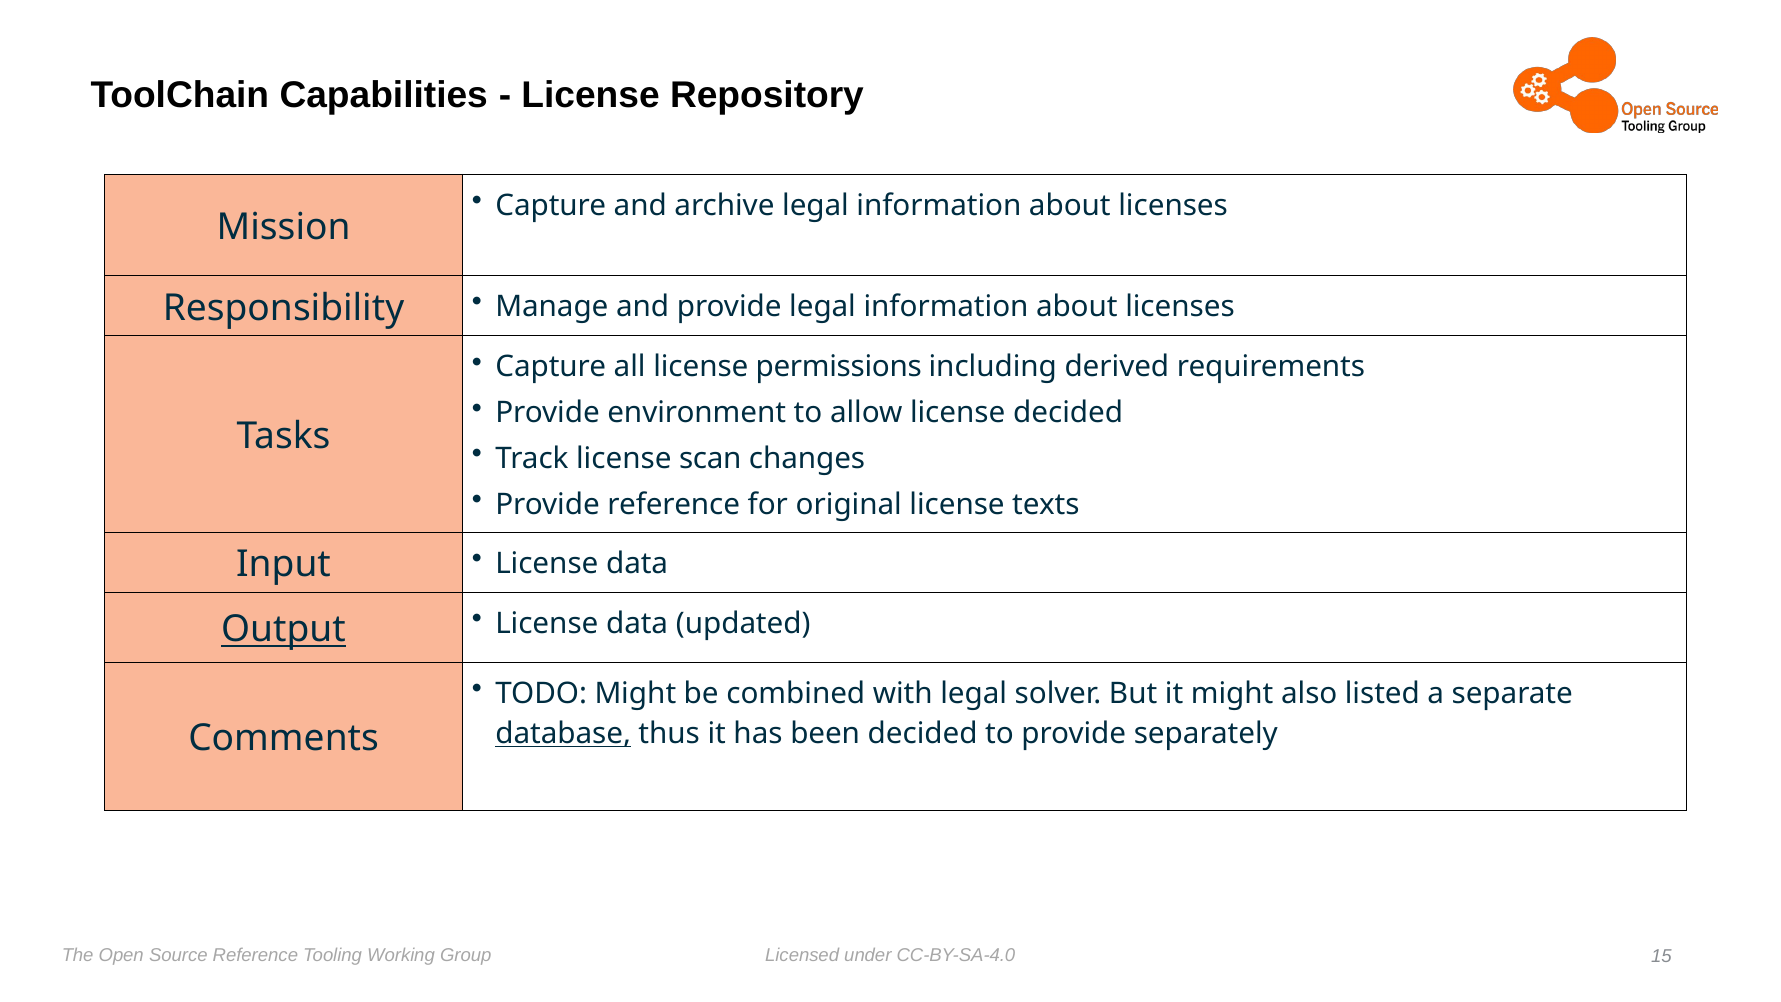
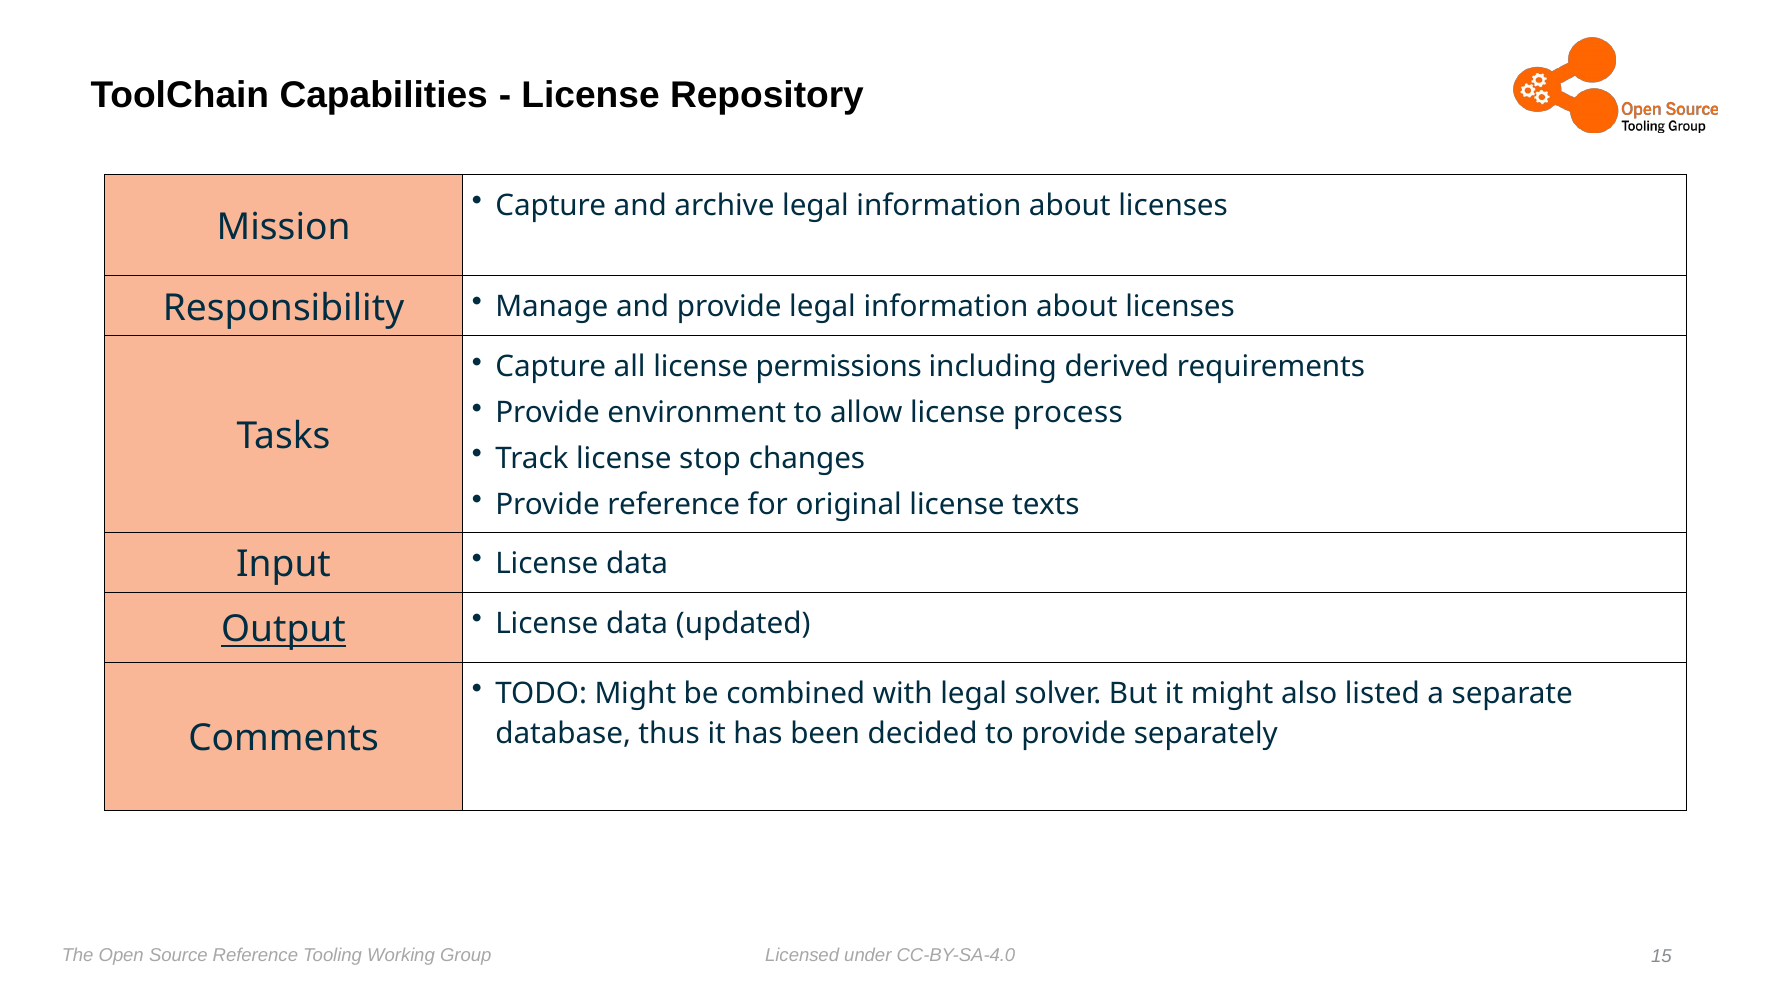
license decided: decided -> process
scan: scan -> stop
database underline: present -> none
